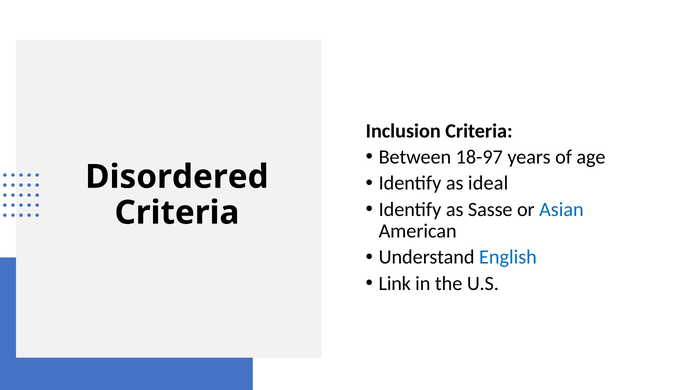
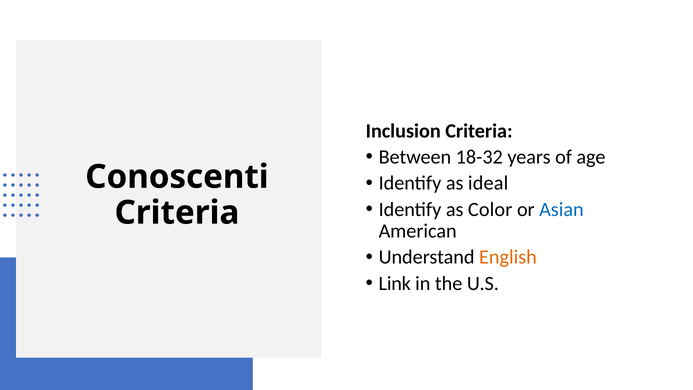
18-97: 18-97 -> 18-32
Disordered: Disordered -> Conoscenti
Sasse: Sasse -> Color
English colour: blue -> orange
